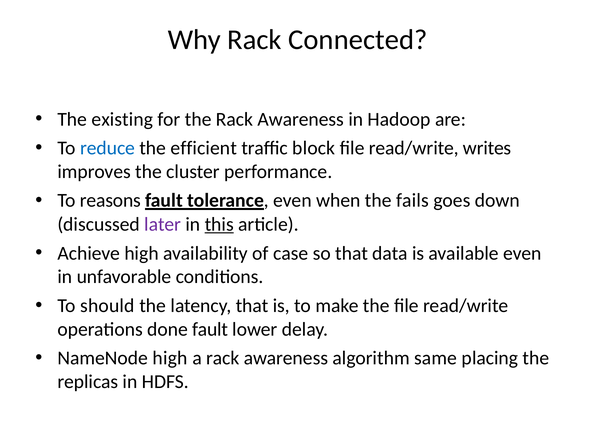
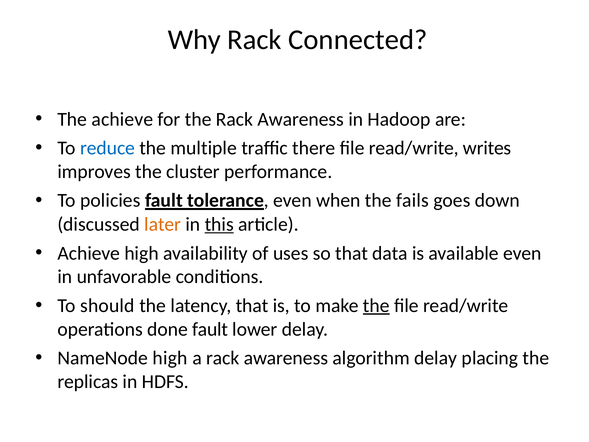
The existing: existing -> achieve
efficient: efficient -> multiple
block: block -> there
reasons: reasons -> policies
later colour: purple -> orange
case: case -> uses
the at (376, 305) underline: none -> present
algorithm same: same -> delay
